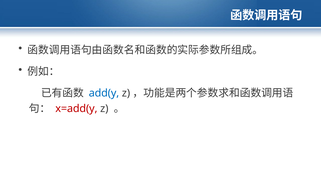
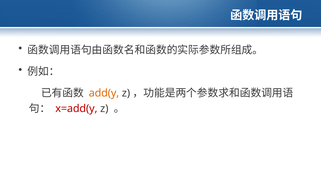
add(y colour: blue -> orange
